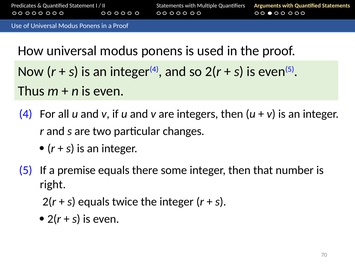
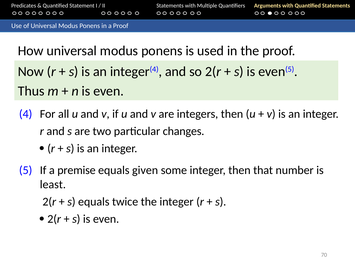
there: there -> given
right: right -> least
